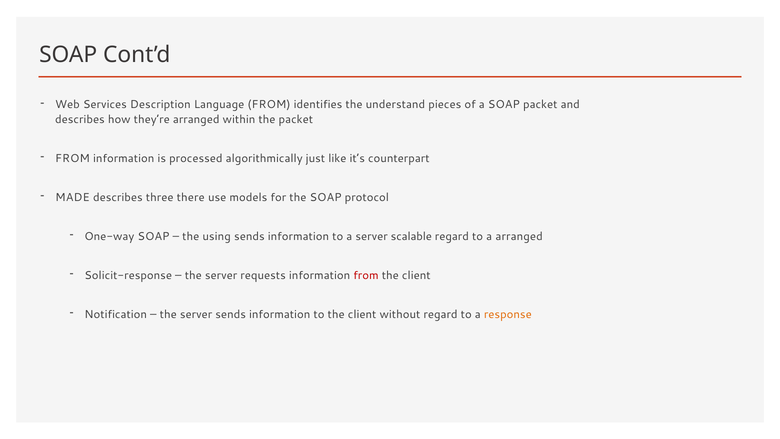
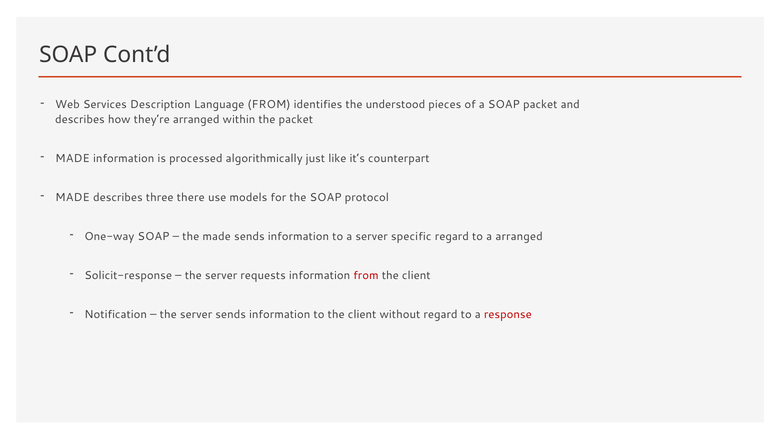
understand: understand -> understood
FROM at (73, 158): FROM -> MADE
the using: using -> made
scalable: scalable -> specific
response colour: orange -> red
